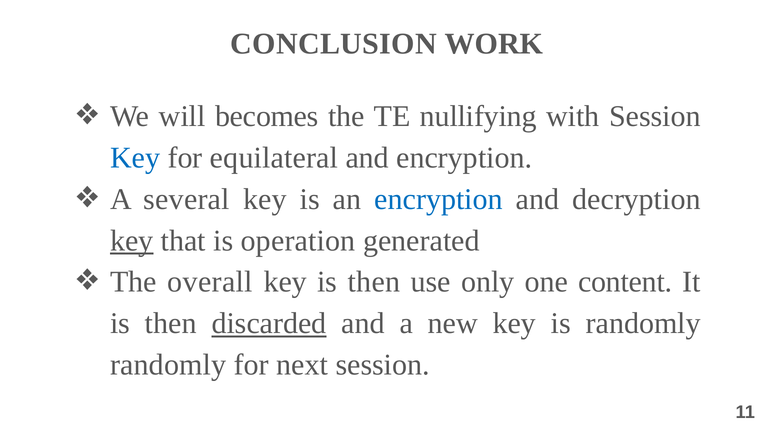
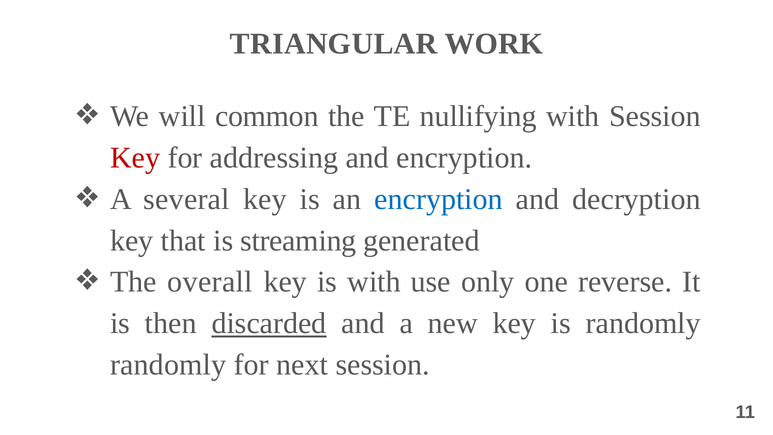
CONCLUSION: CONCLUSION -> TRIANGULAR
becomes: becomes -> common
Key at (135, 158) colour: blue -> red
equilateral: equilateral -> addressing
key at (132, 241) underline: present -> none
operation: operation -> streaming
key is then: then -> with
content: content -> reverse
